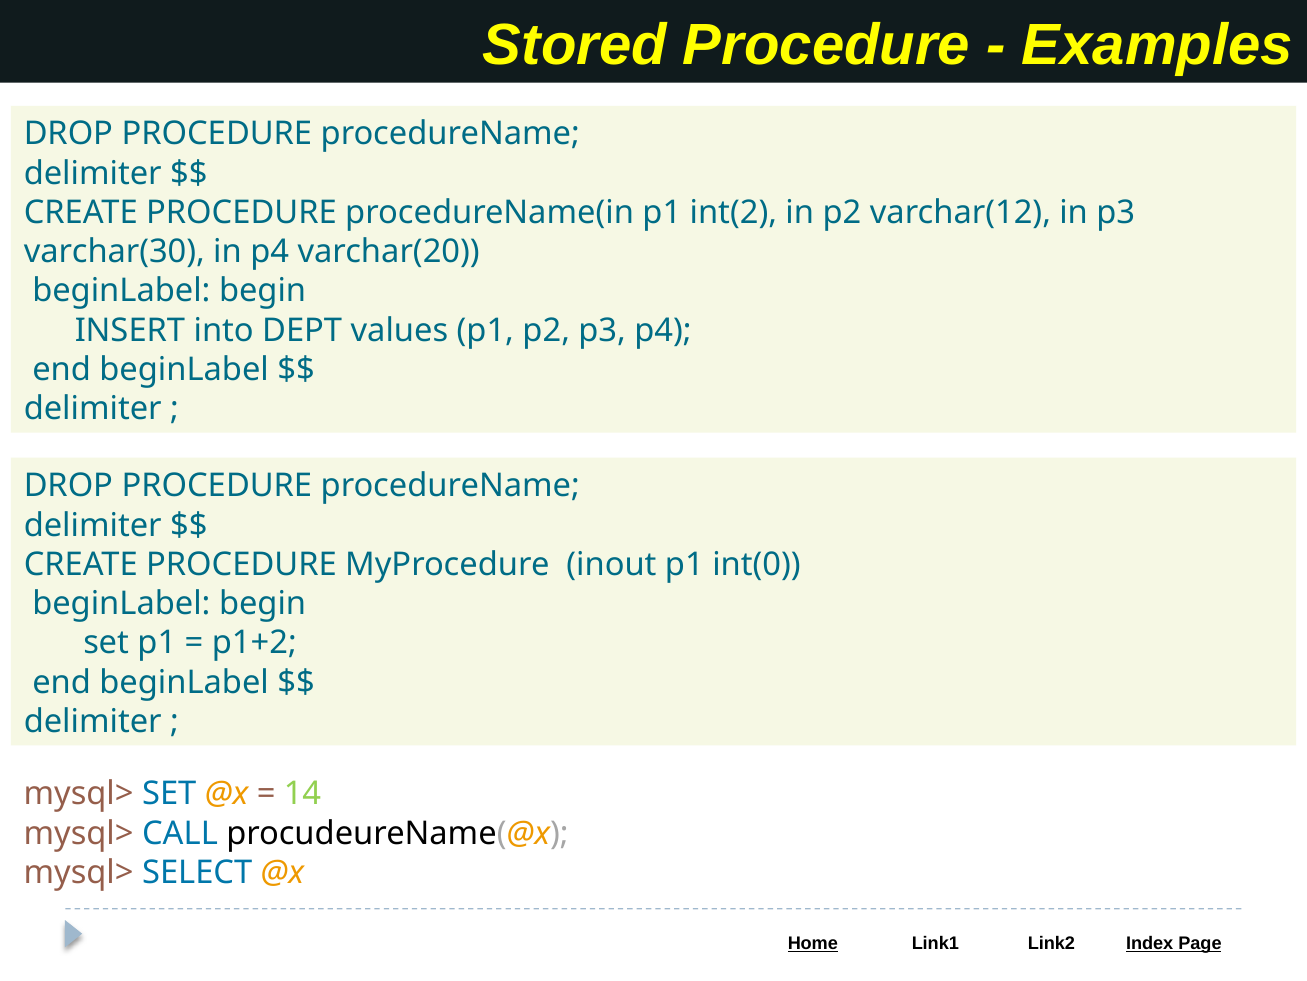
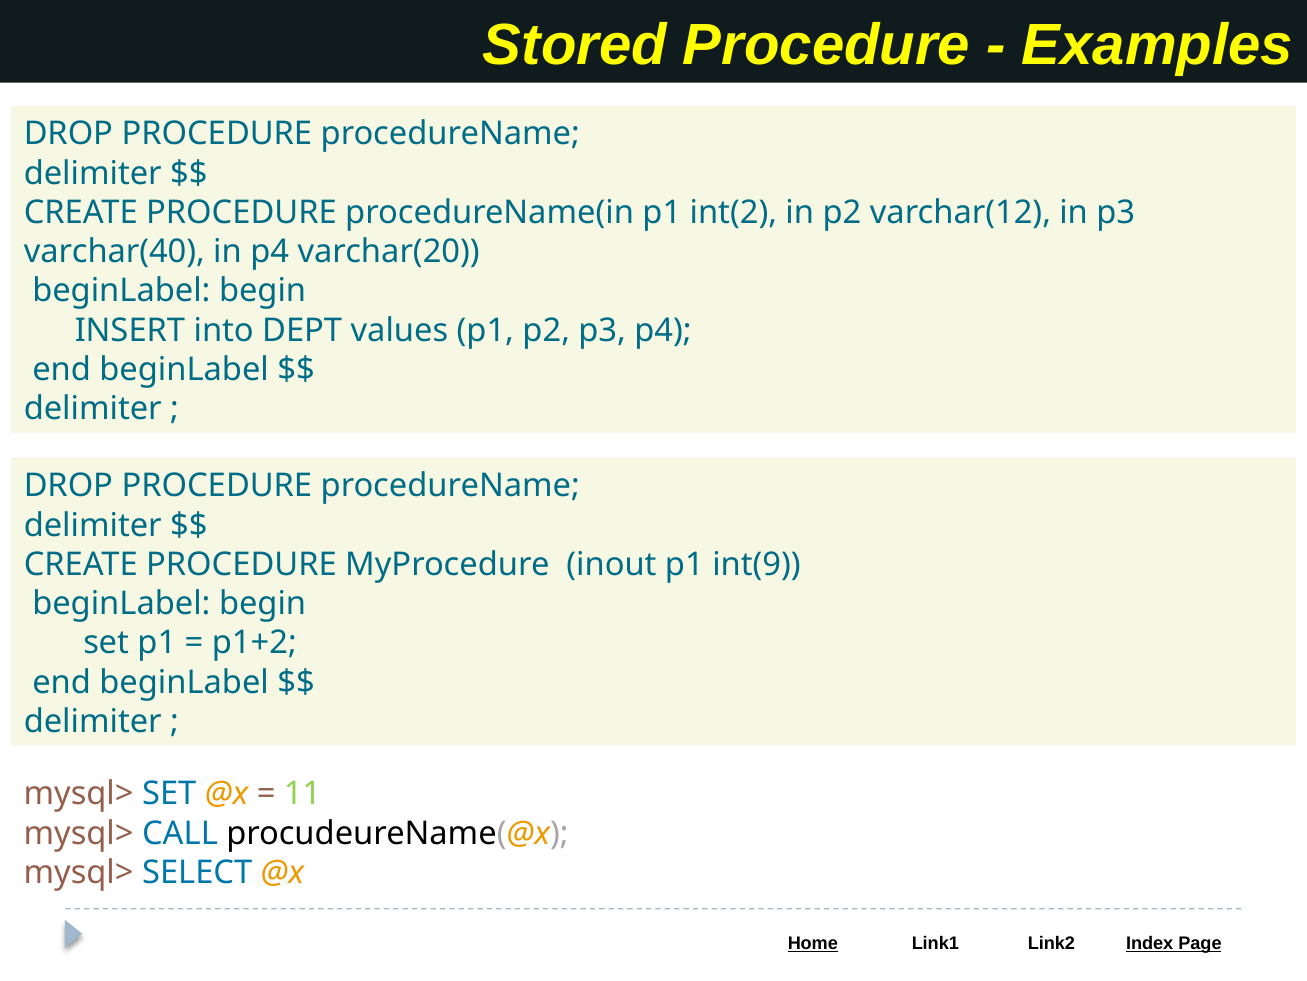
varchar(30: varchar(30 -> varchar(40
int(0: int(0 -> int(9
14: 14 -> 11
